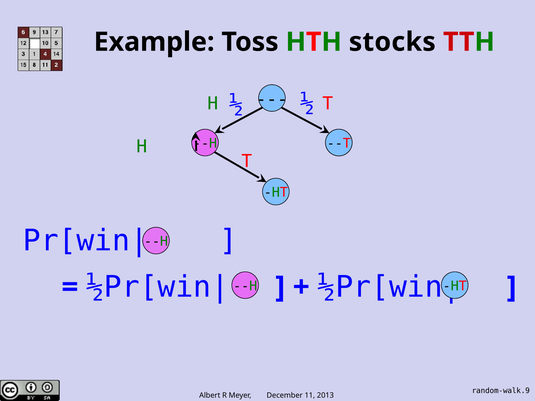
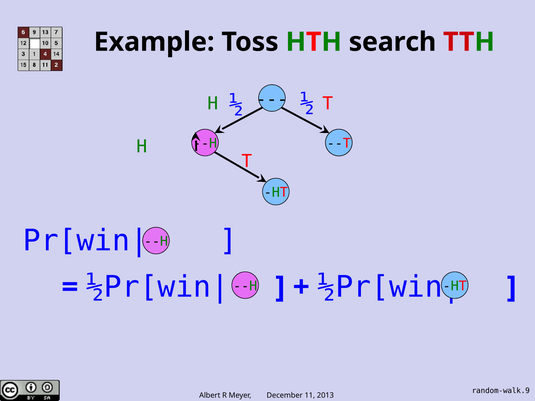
stocks: stocks -> search
